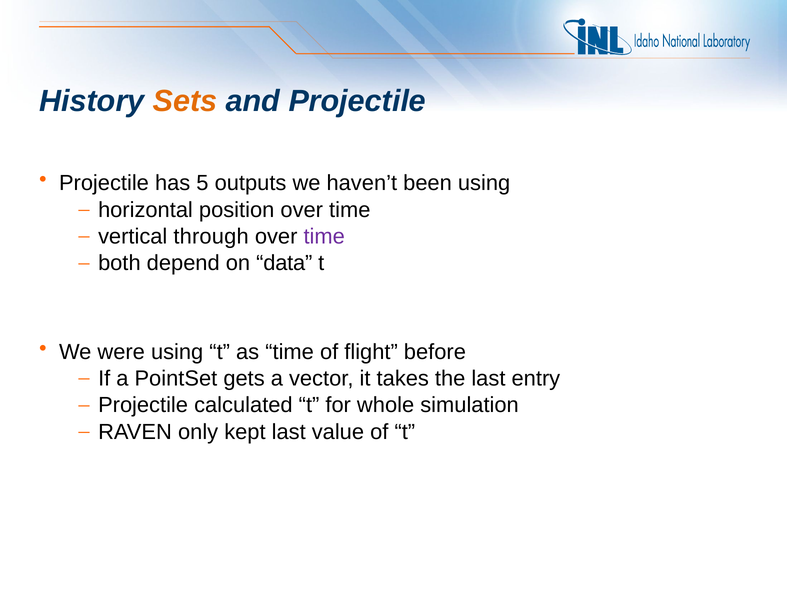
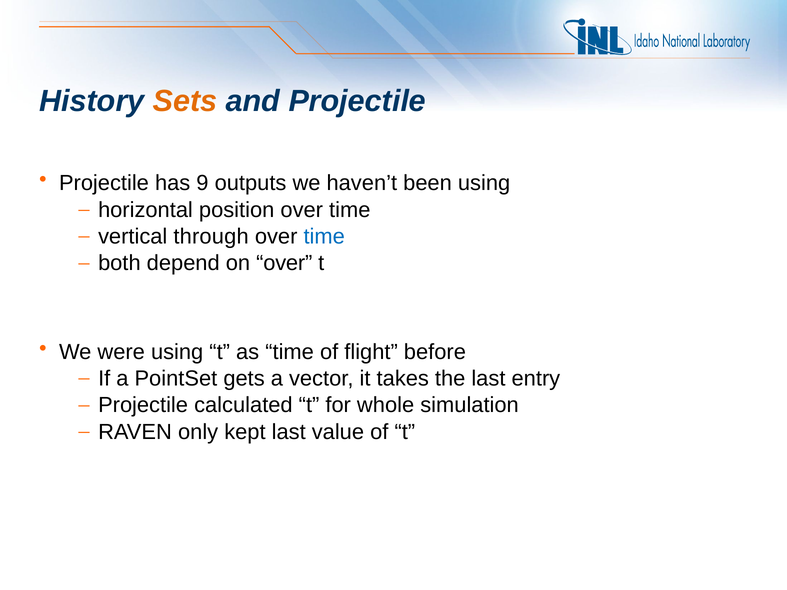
5: 5 -> 9
time at (324, 237) colour: purple -> blue
on data: data -> over
